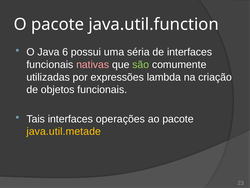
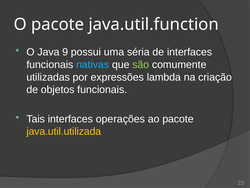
6: 6 -> 9
nativas colour: pink -> light blue
java.util.metade: java.util.metade -> java.util.utilizada
